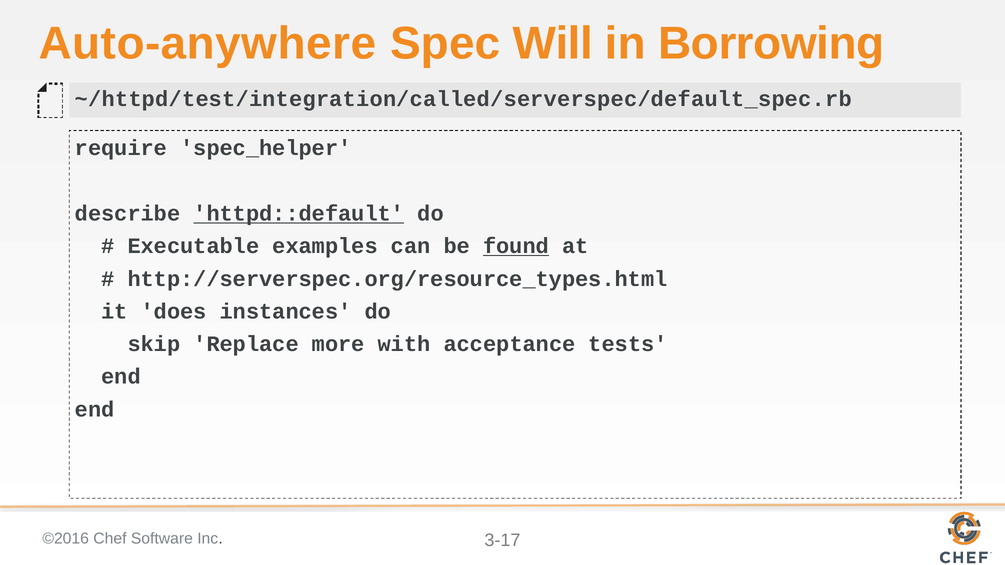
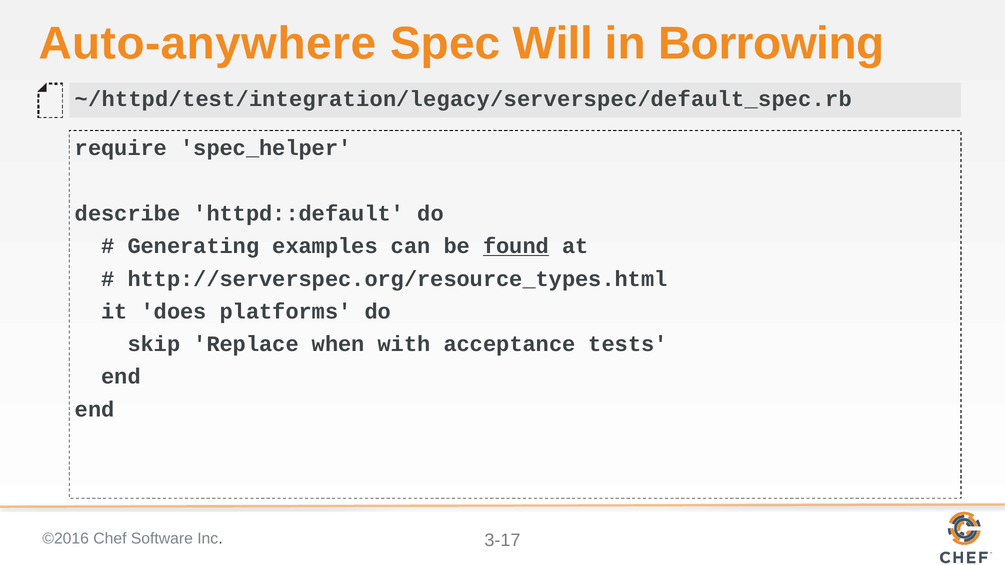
~/httpd/test/integration/called/serverspec/default_spec.rb: ~/httpd/test/integration/called/serverspec/default_spec.rb -> ~/httpd/test/integration/legacy/serverspec/default_spec.rb
httpd::default underline: present -> none
Executable: Executable -> Generating
instances: instances -> platforms
more: more -> when
